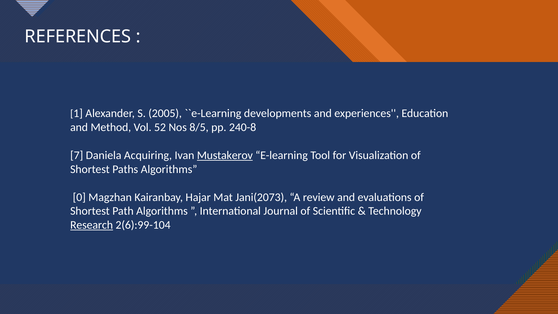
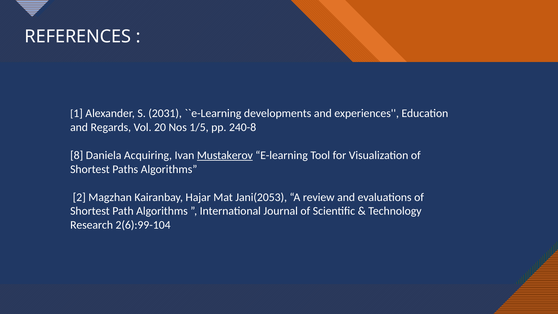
2005: 2005 -> 2031
Method: Method -> Regards
52: 52 -> 20
8/5: 8/5 -> 1/5
7: 7 -> 8
0: 0 -> 2
Jani(2073: Jani(2073 -> Jani(2053
Research underline: present -> none
